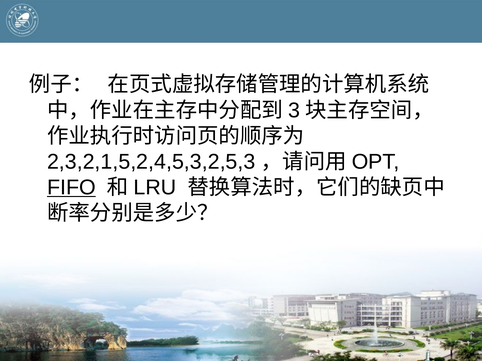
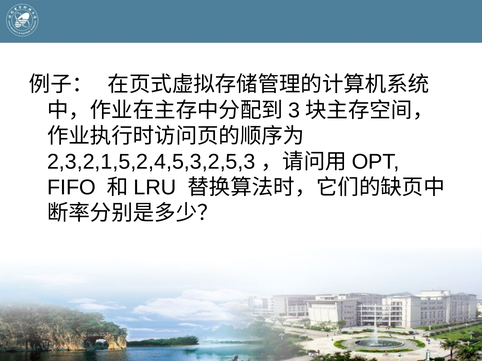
FIFO underline: present -> none
